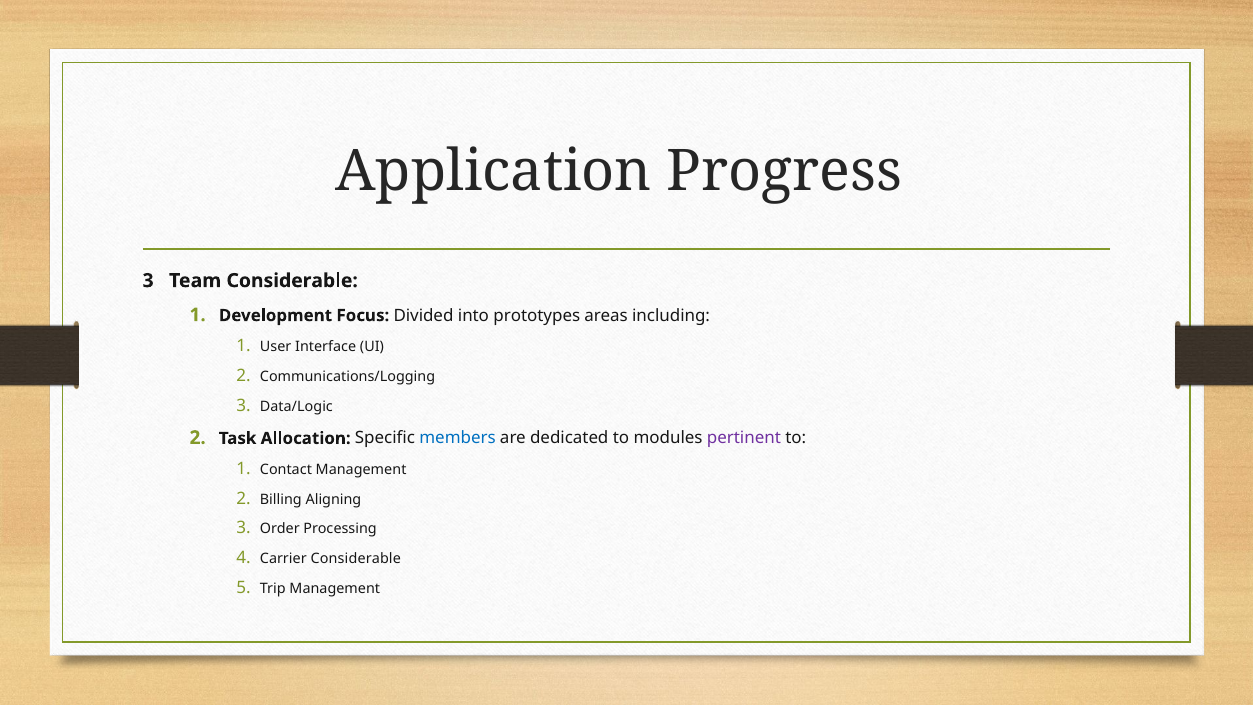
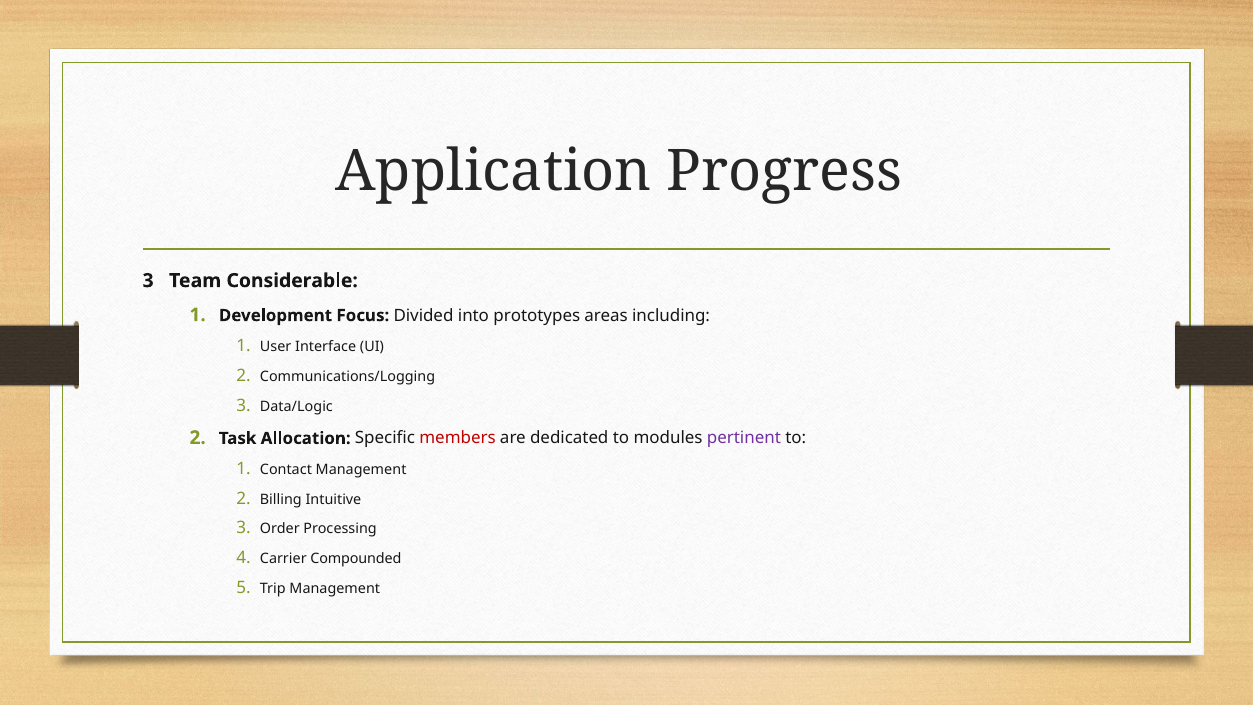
members colour: blue -> red
Aligning: Aligning -> Intuitive
Carrier Considerable: Considerable -> Compounded
